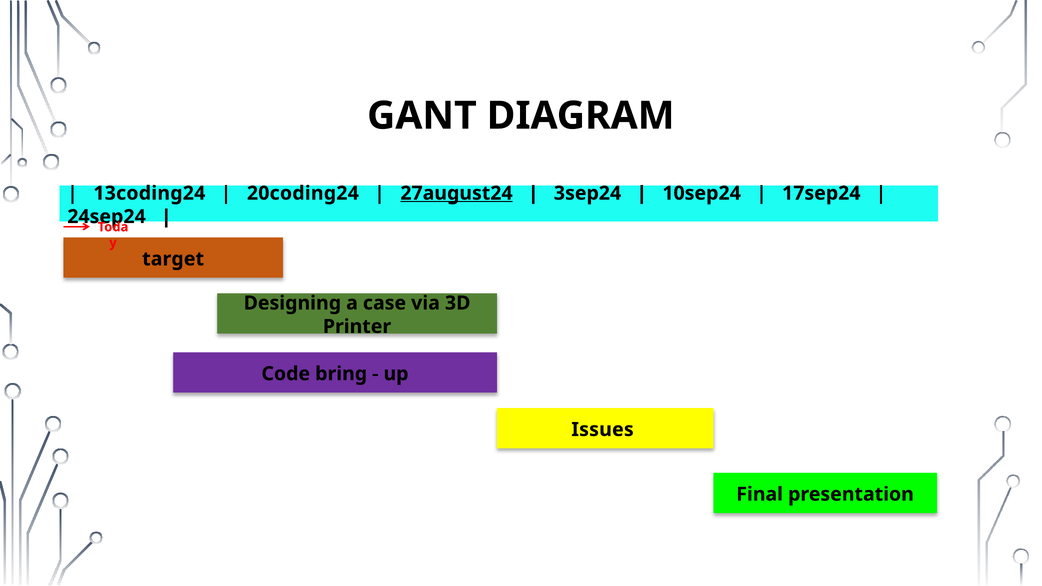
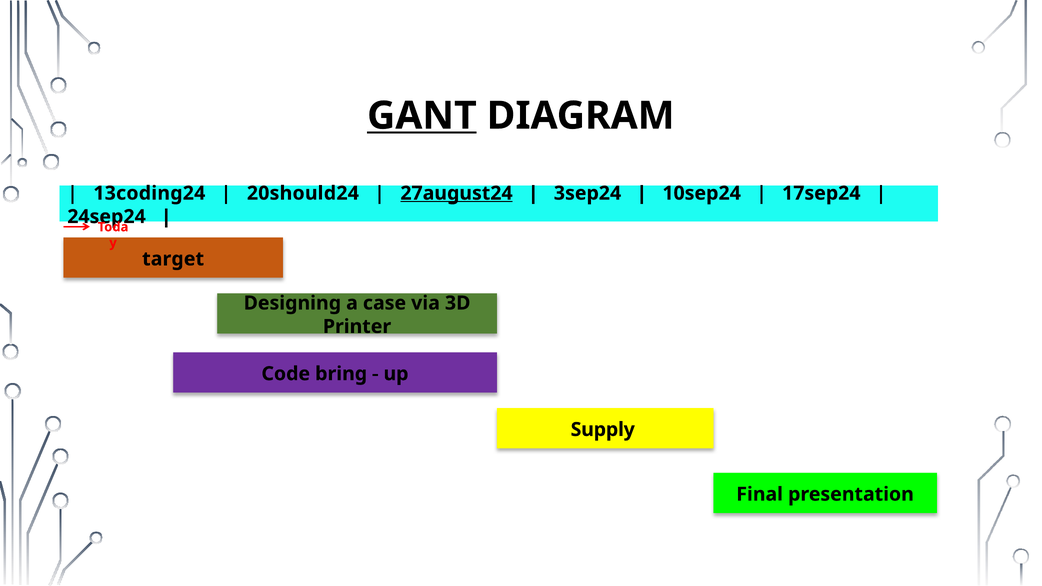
GANT underline: none -> present
20coding24: 20coding24 -> 20should24
Issues: Issues -> Supply
